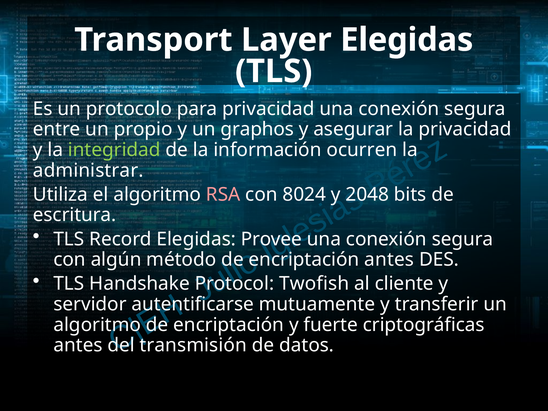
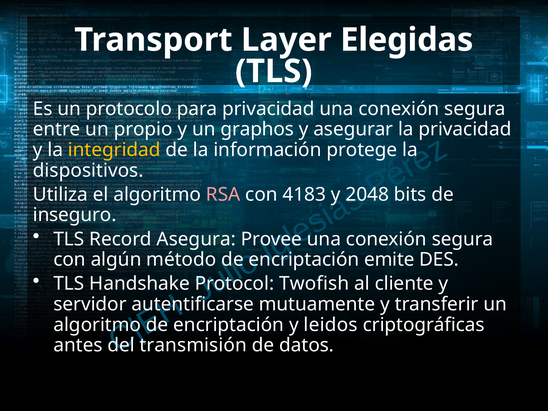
integridad colour: light green -> yellow
ocurren: ocurren -> protege
administrar: administrar -> dispositivos
8024: 8024 -> 4183
escritura: escritura -> inseguro
Record Elegidas: Elegidas -> Asegura
antes at (389, 260): antes -> emite
fuerte: fuerte -> leidos
